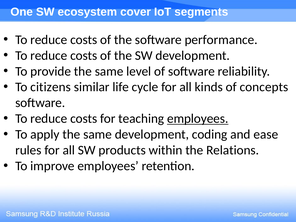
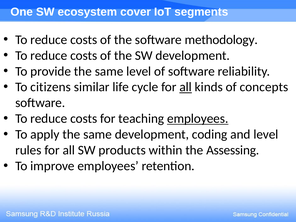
performance: performance -> methodology
all at (186, 87) underline: none -> present
and ease: ease -> level
Relations: Relations -> Assessing
